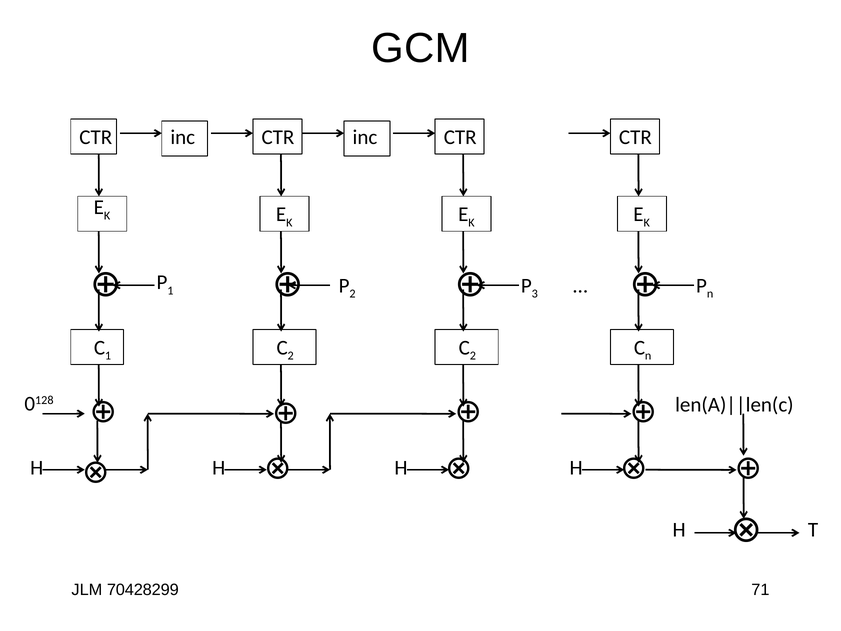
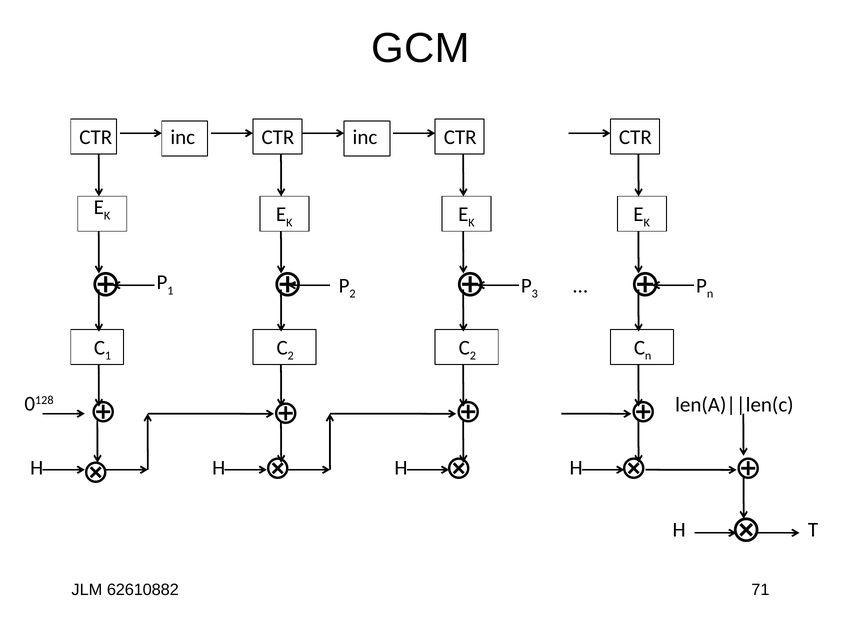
70428299: 70428299 -> 62610882
